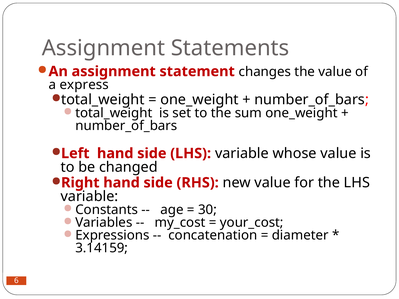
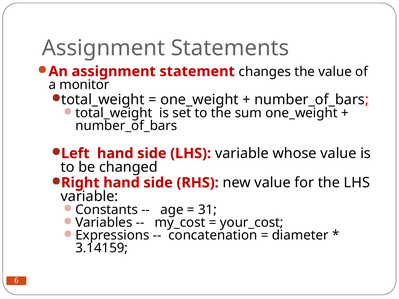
express: express -> monitor
30: 30 -> 31
